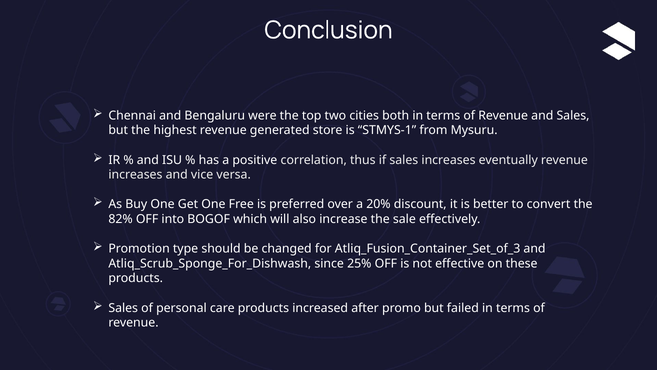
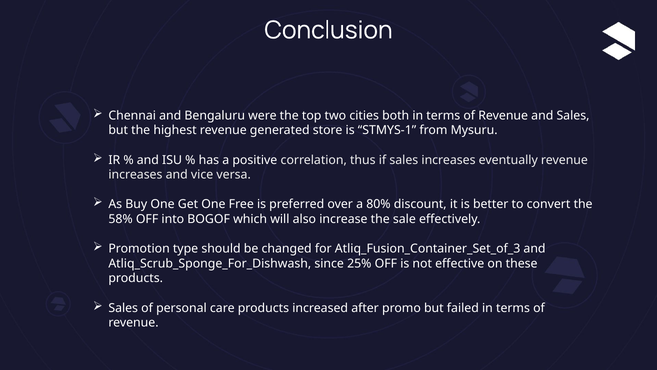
20%: 20% -> 80%
82%: 82% -> 58%
